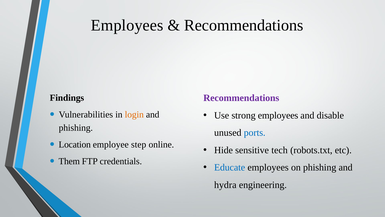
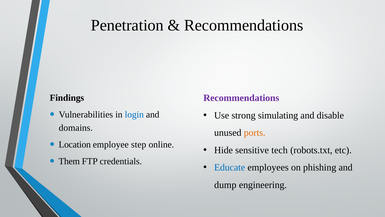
Employees at (127, 25): Employees -> Penetration
login colour: orange -> blue
strong employees: employees -> simulating
phishing at (76, 128): phishing -> domains
ports colour: blue -> orange
hydra: hydra -> dump
